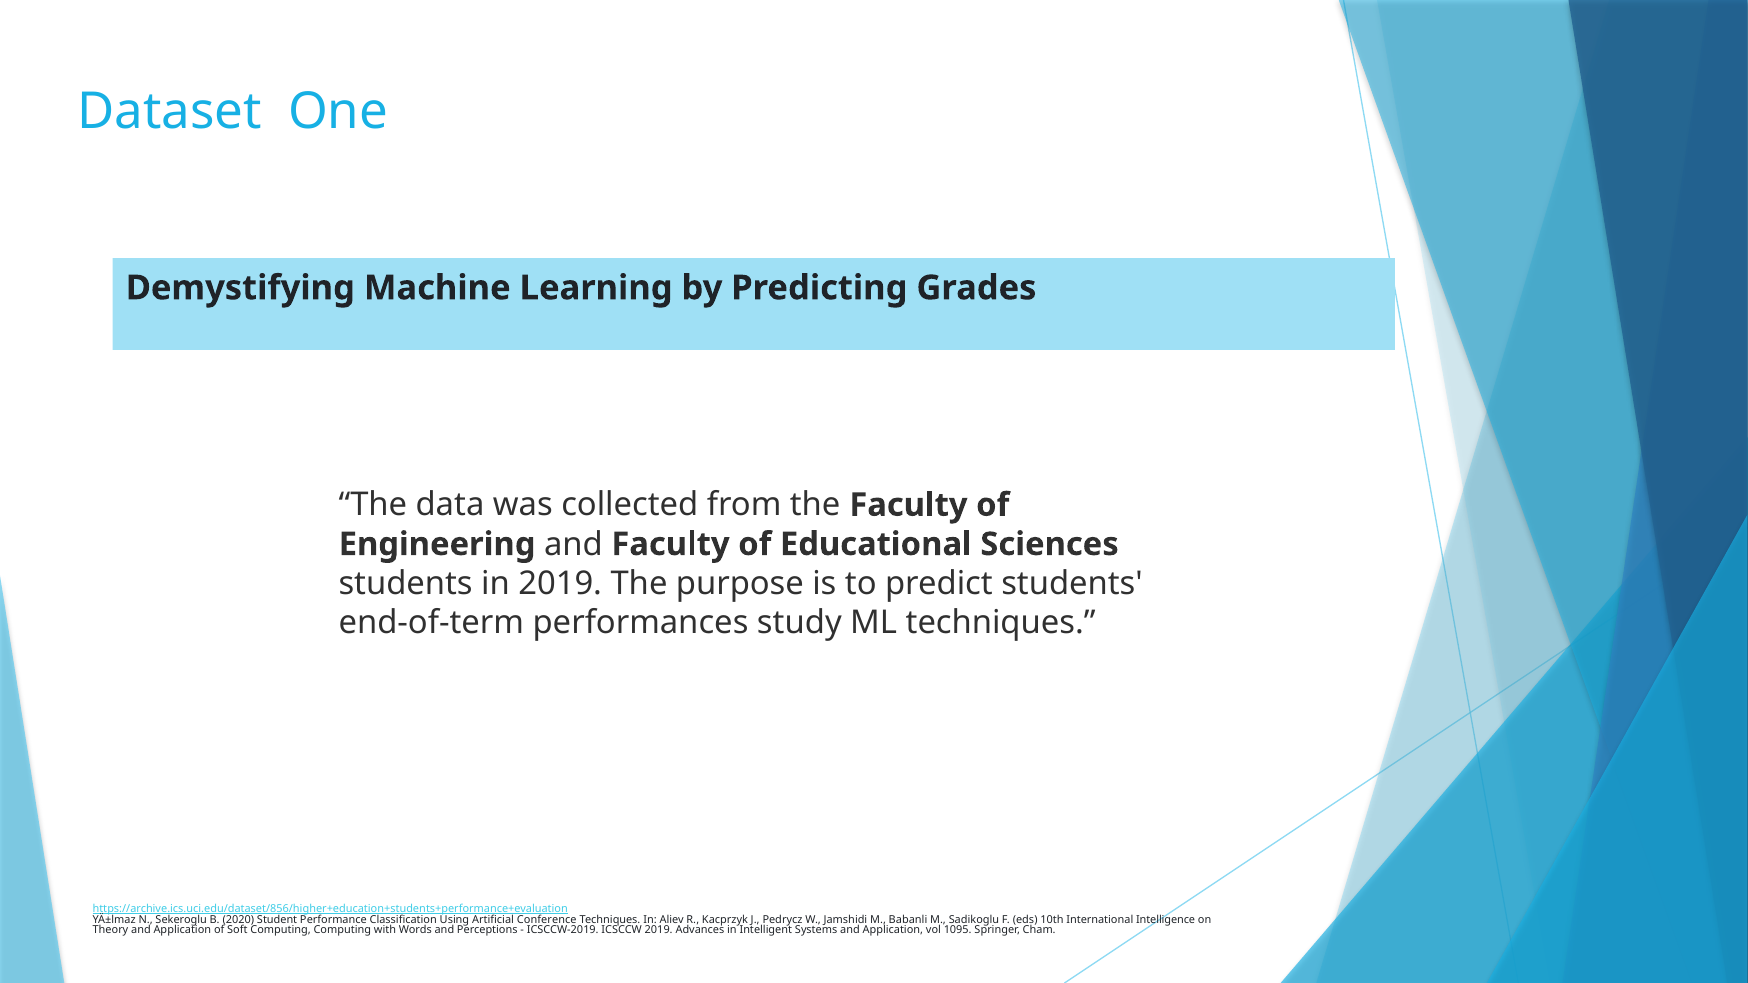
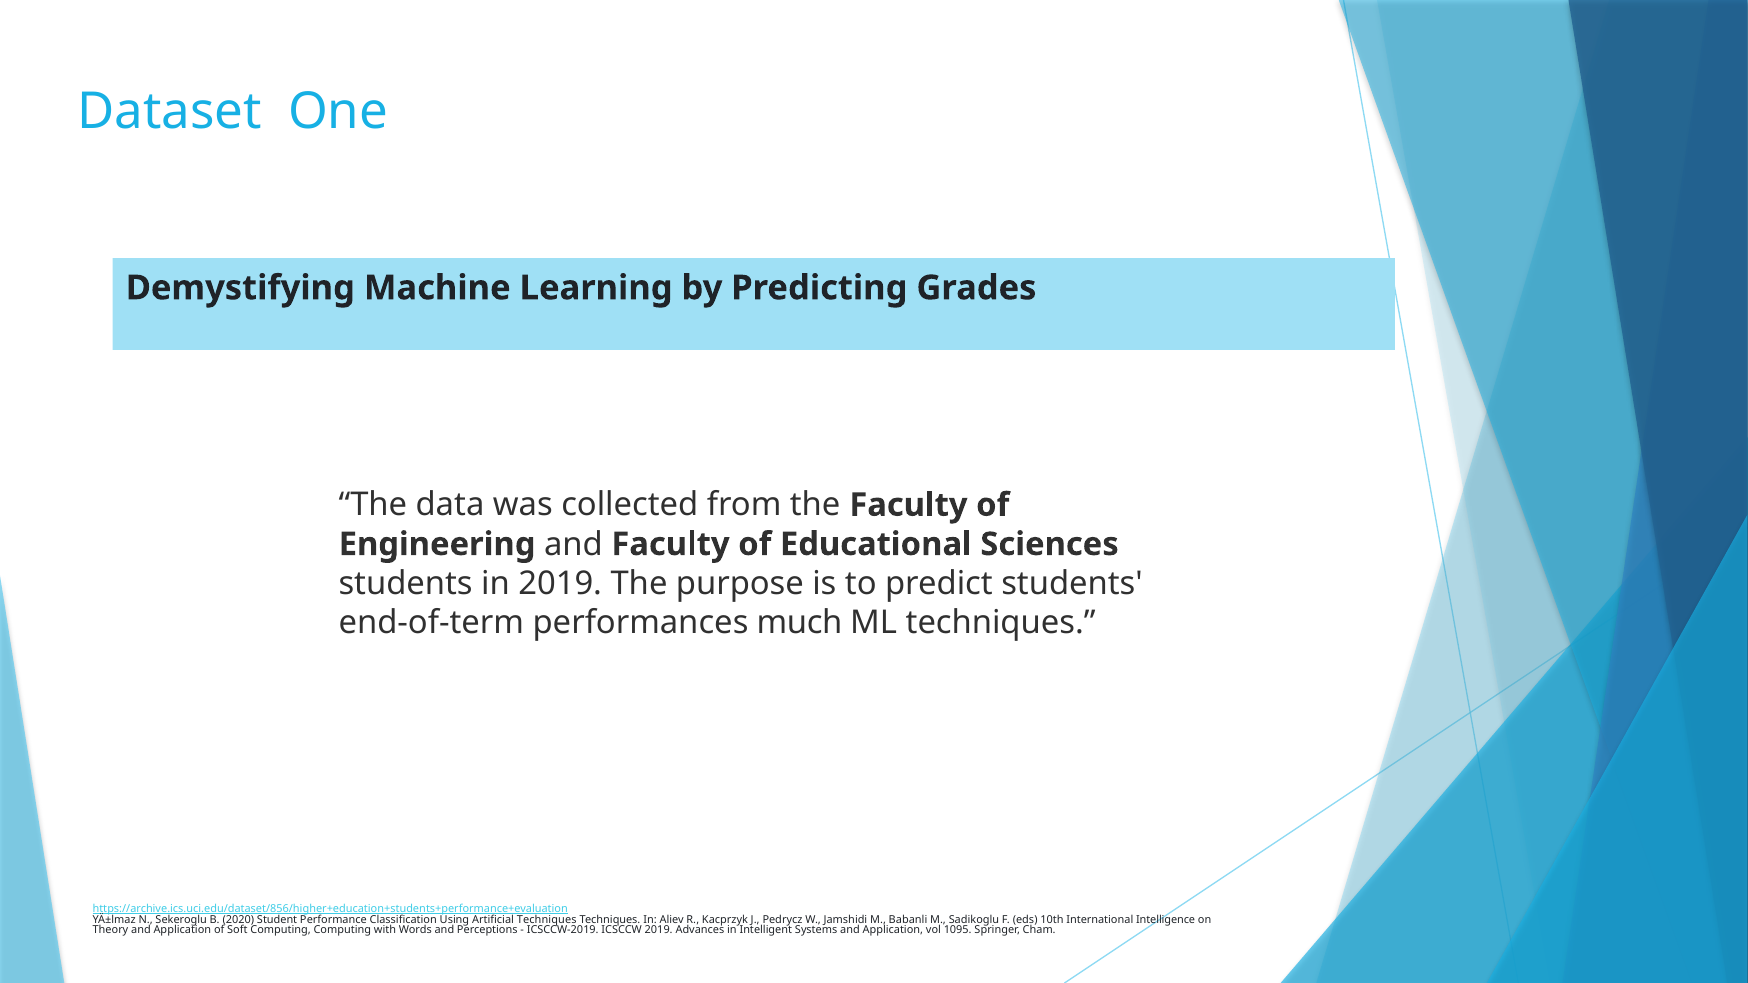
study: study -> much
Artificial Conference: Conference -> Techniques
